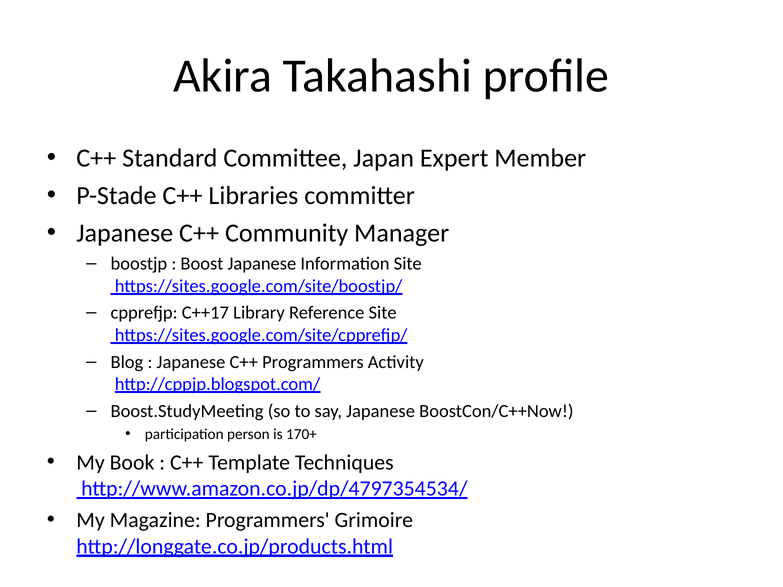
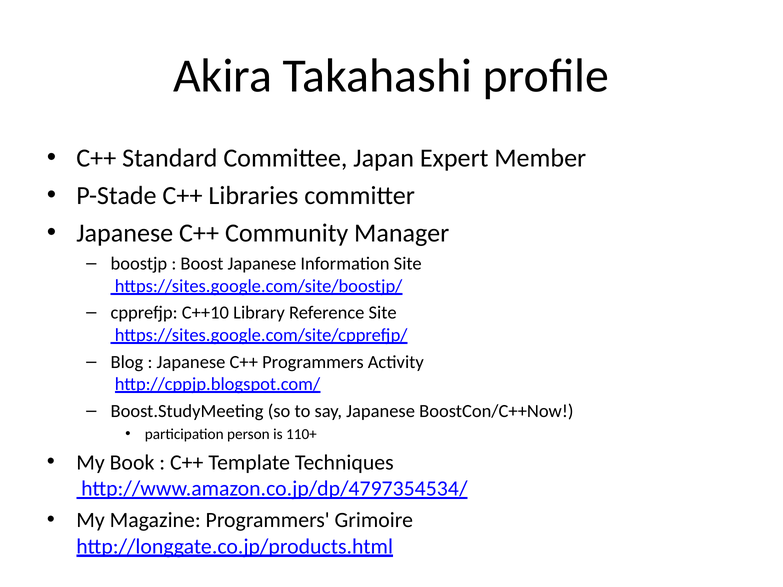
C++17: C++17 -> C++10
170+: 170+ -> 110+
